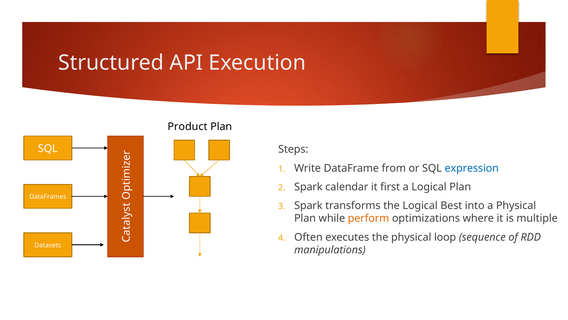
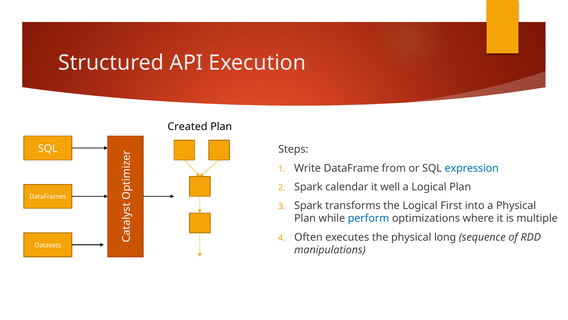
Product: Product -> Created
first: first -> well
Best: Best -> First
perform colour: orange -> blue
loop: loop -> long
